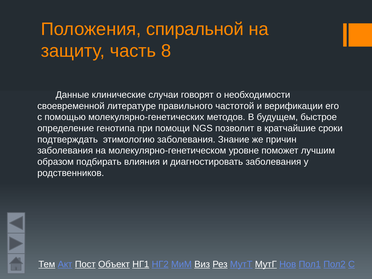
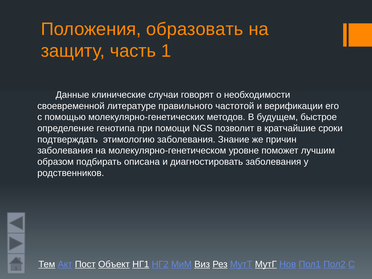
спиральной: спиральной -> образовать
8: 8 -> 1
влияния: влияния -> описана
